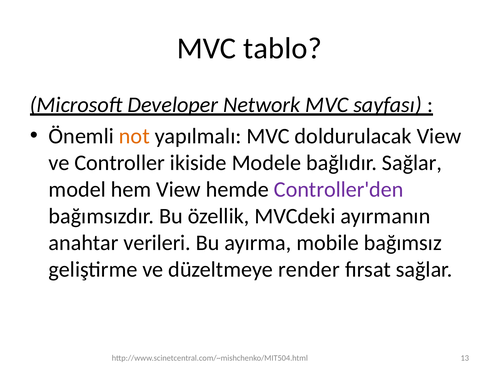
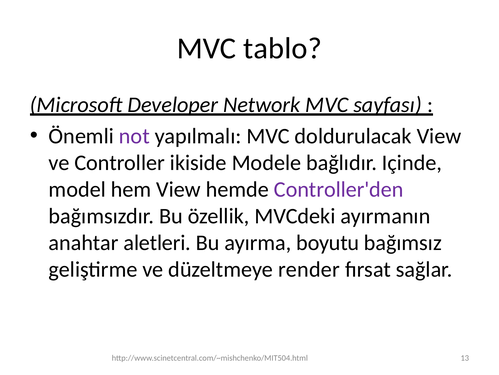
not colour: orange -> purple
bağlıdır Sağlar: Sağlar -> Içinde
verileri: verileri -> aletleri
mobile: mobile -> boyutu
